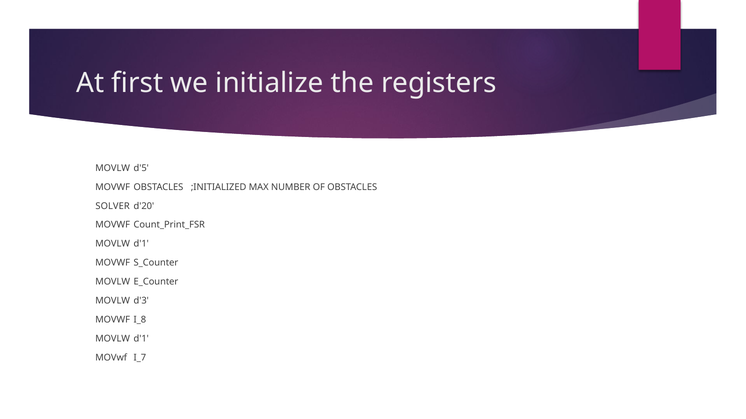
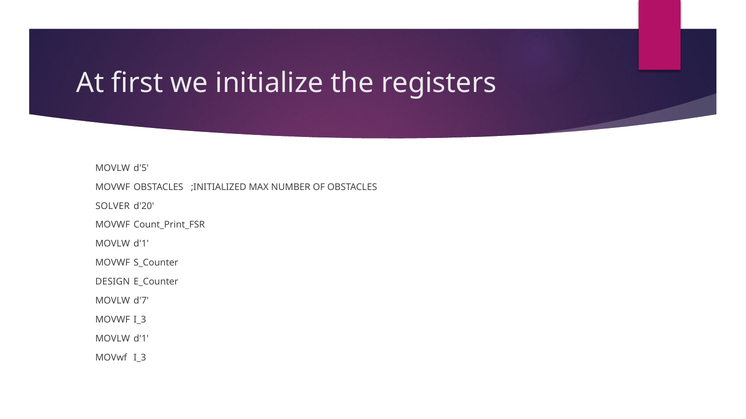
MOVLW at (113, 282): MOVLW -> DESIGN
d'3: d'3 -> d'7
I_8 at (140, 320): I_8 -> I_3
I_7 at (140, 358): I_7 -> I_3
